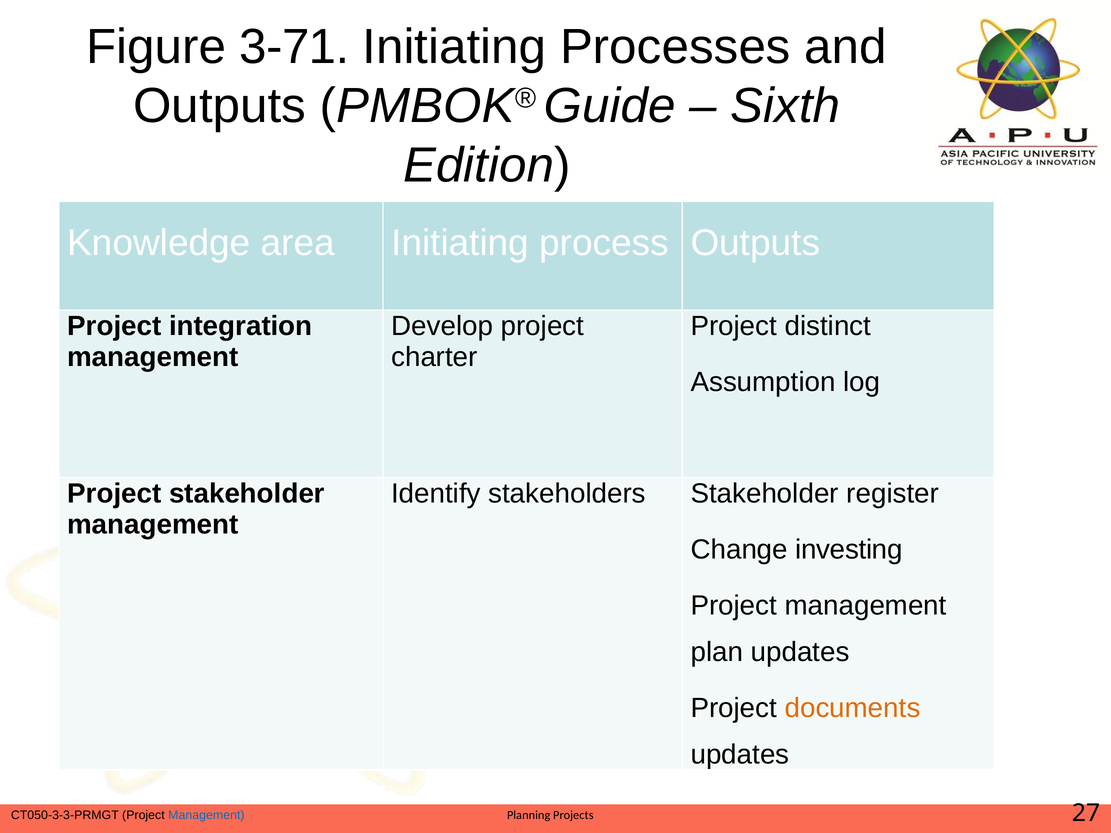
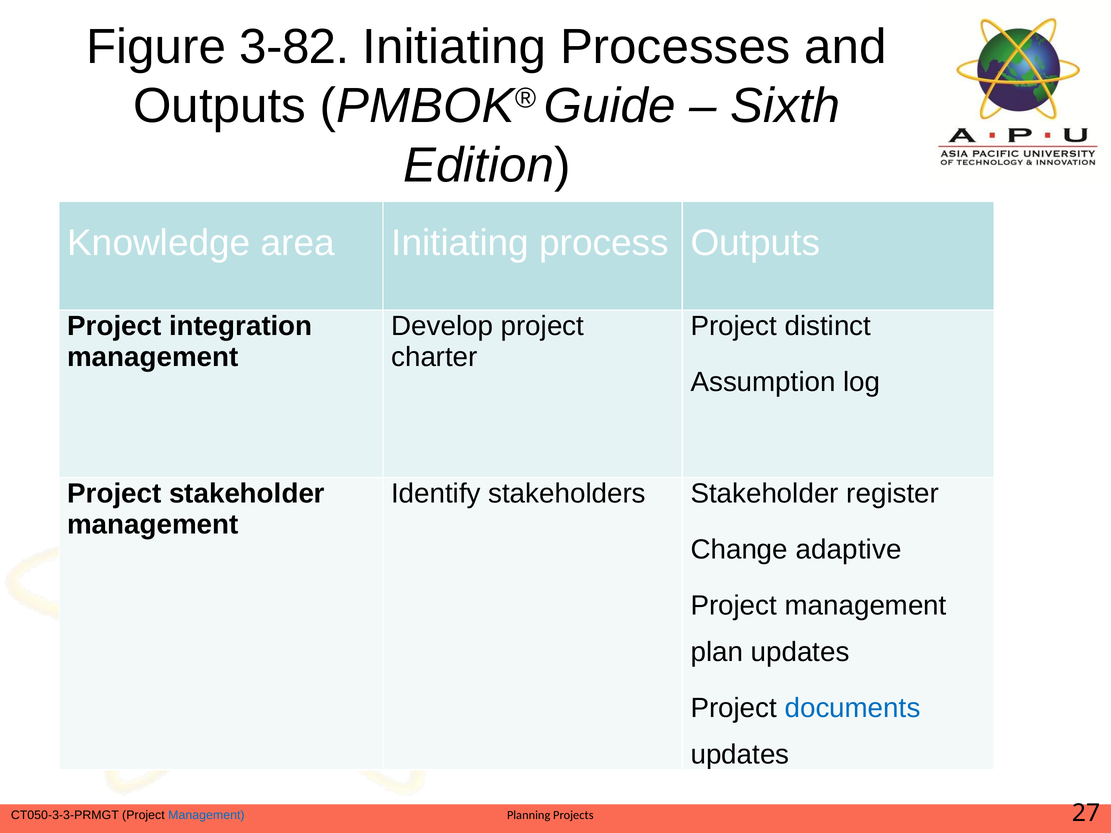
3-71: 3-71 -> 3-82
investing: investing -> adaptive
documents colour: orange -> blue
